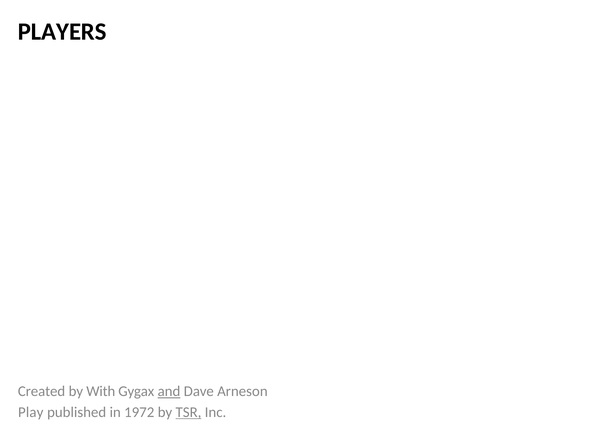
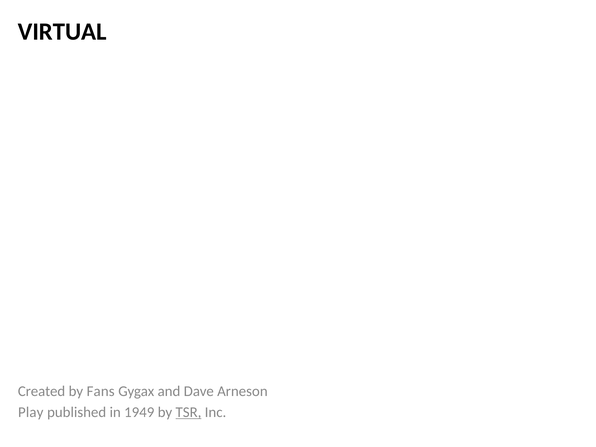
PLAYERS: PLAYERS -> VIRTUAL
With: With -> Fans
and underline: present -> none
1972: 1972 -> 1949
